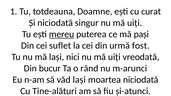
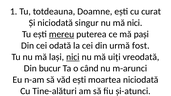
singur nu mă uiți: uiți -> nici
suflet: suflet -> odată
nici at (73, 57) underline: none -> present
rând: rând -> când
văd lași: lași -> ești
